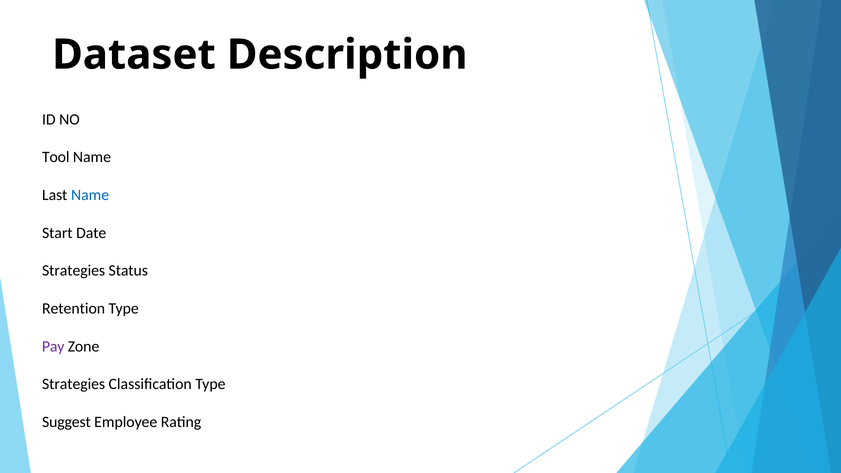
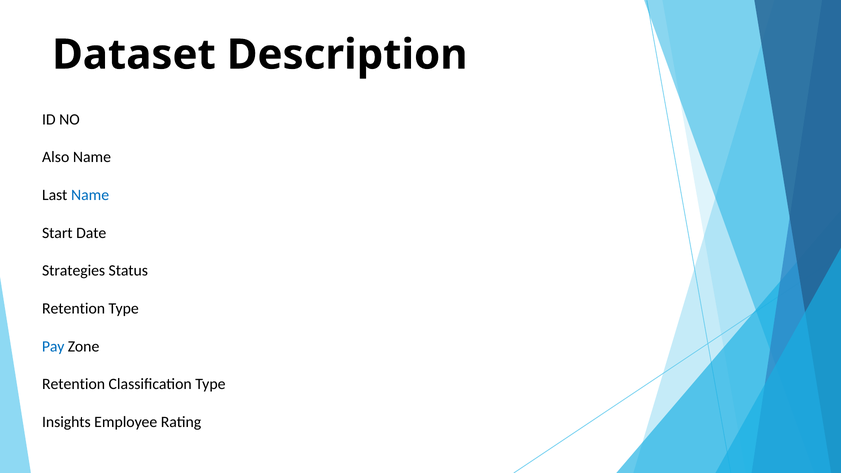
Tool: Tool -> Also
Pay colour: purple -> blue
Strategies at (74, 384): Strategies -> Retention
Suggest: Suggest -> Insights
